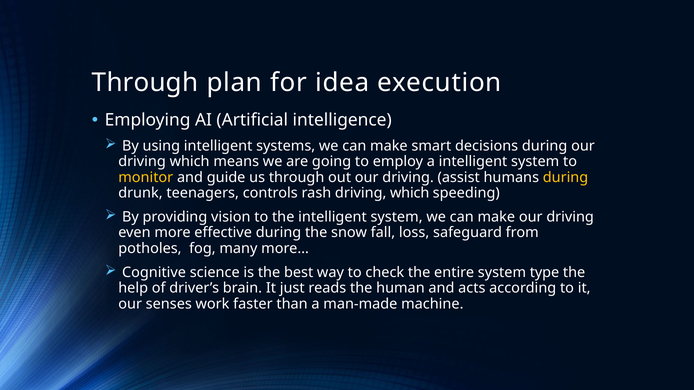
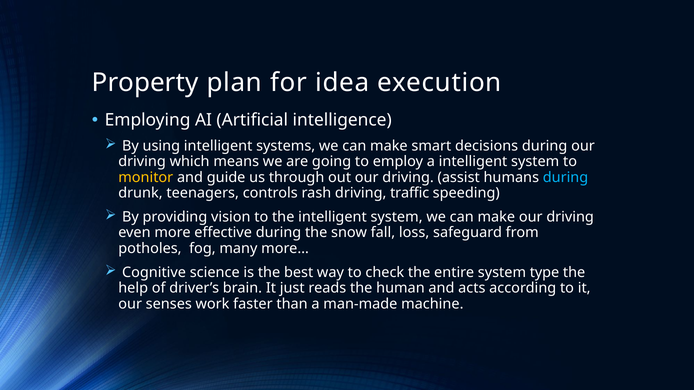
Through at (145, 83): Through -> Property
during at (566, 177) colour: yellow -> light blue
rash driving which: which -> traffic
